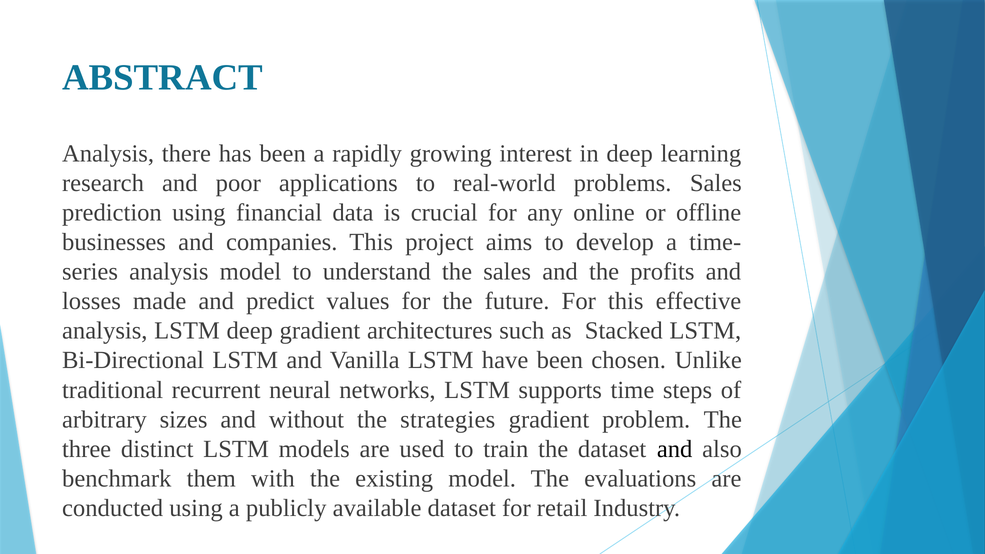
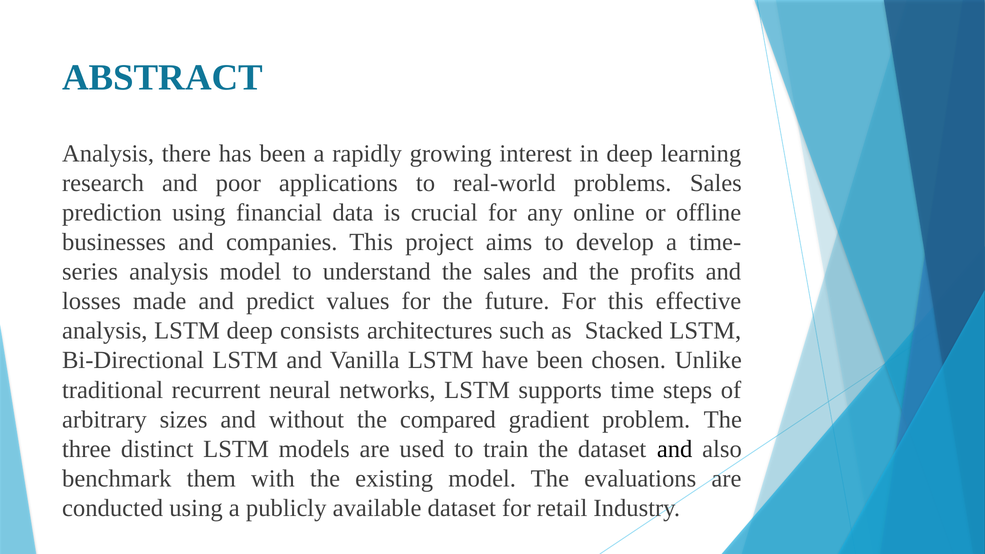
deep gradient: gradient -> consists
strategies: strategies -> compared
